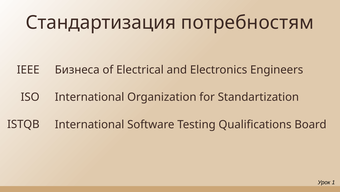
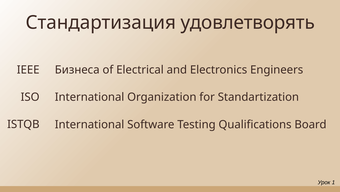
потребностям: потребностям -> удовлетворять
